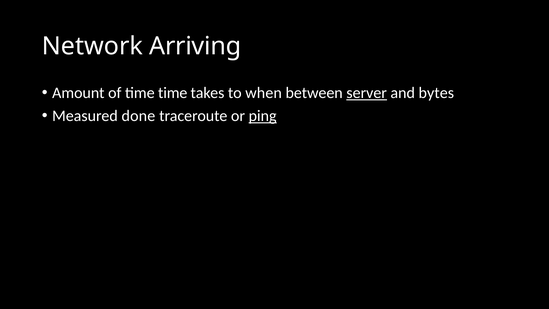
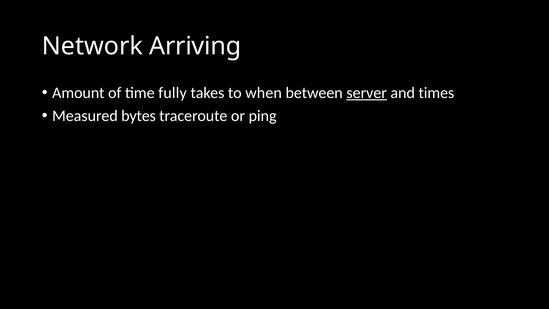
time time: time -> fully
bytes: bytes -> times
done: done -> bytes
ping underline: present -> none
